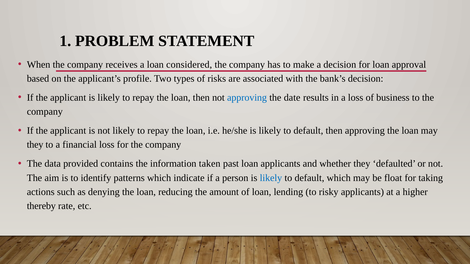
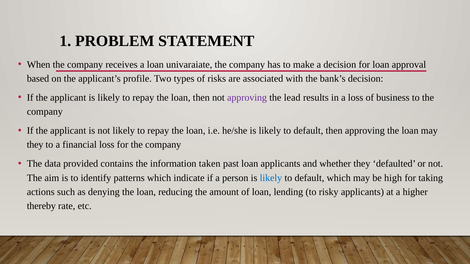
considered: considered -> univaraiate
approving at (247, 98) colour: blue -> purple
date: date -> lead
float: float -> high
